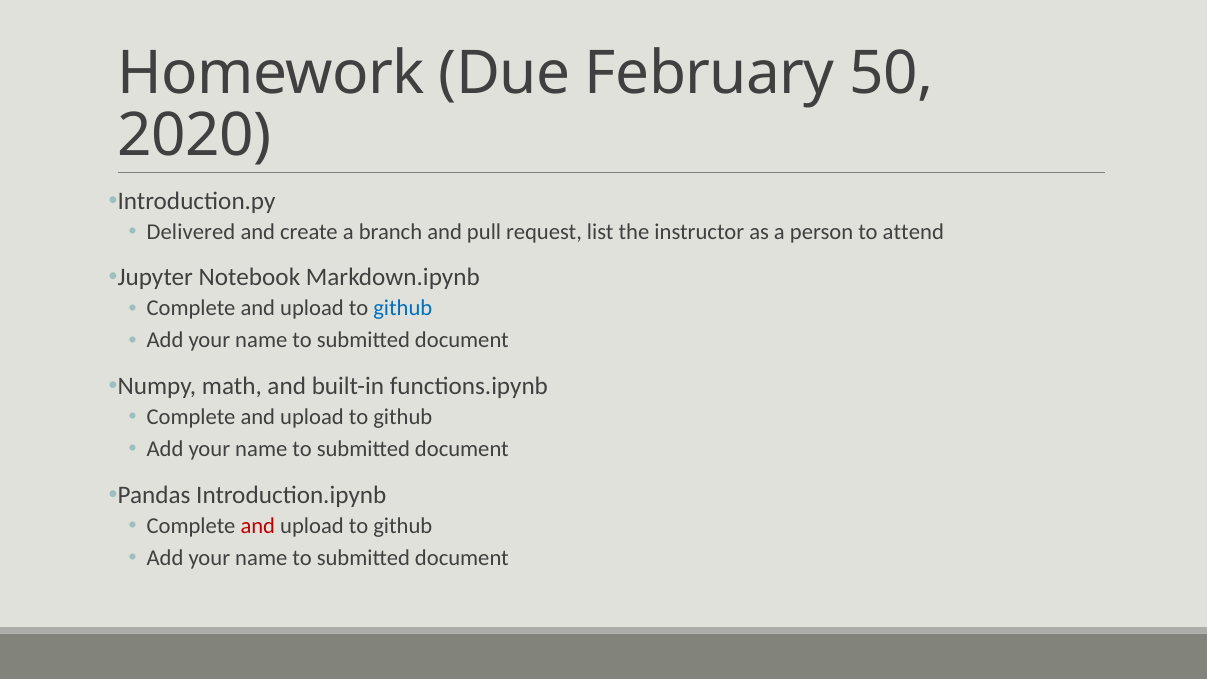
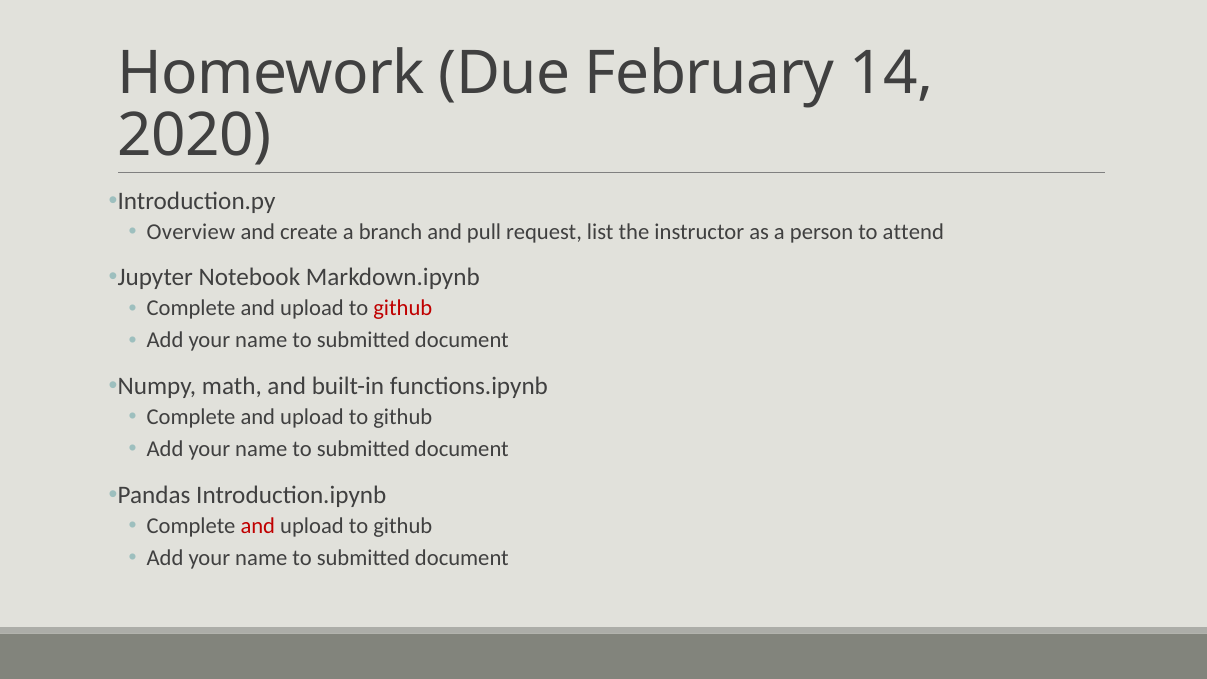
50: 50 -> 14
Delivered: Delivered -> Overview
github at (403, 308) colour: blue -> red
